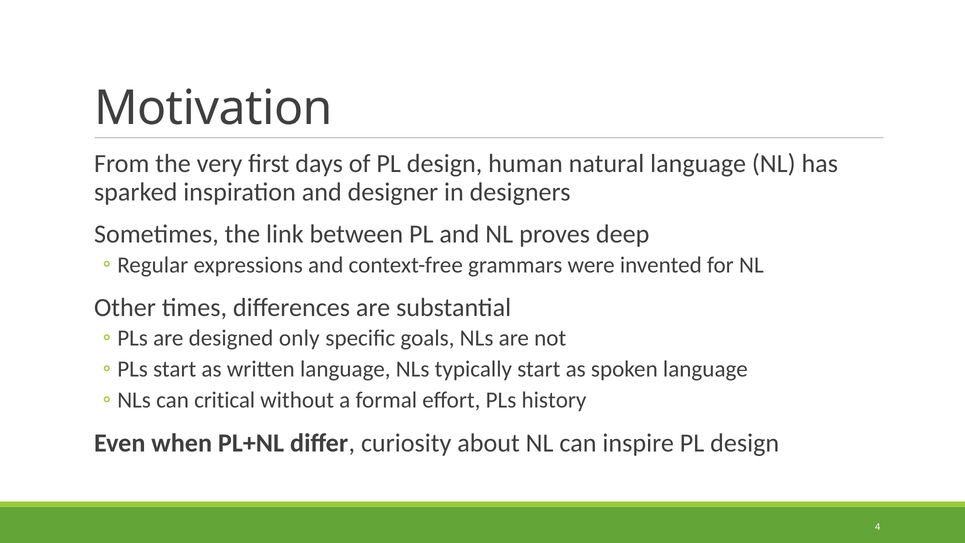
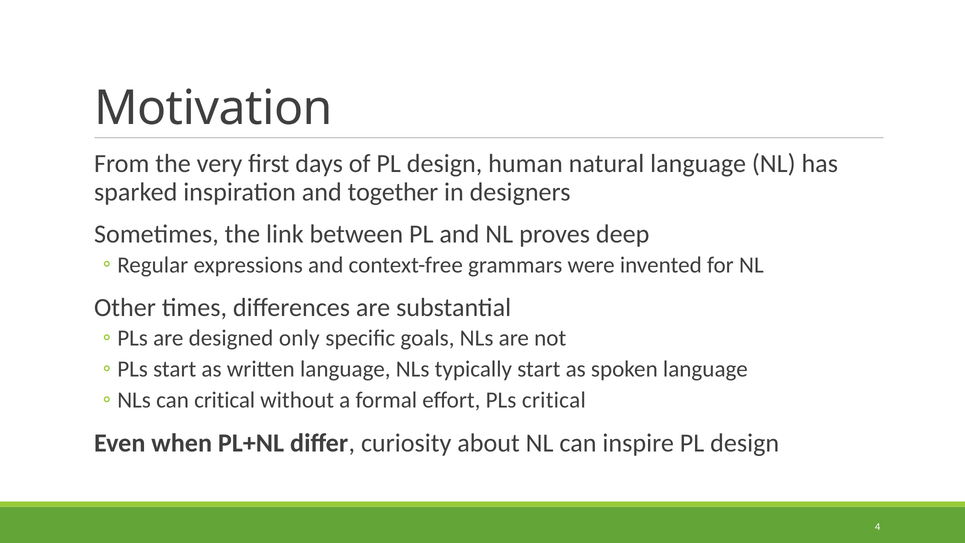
designer: designer -> together
PLs history: history -> critical
